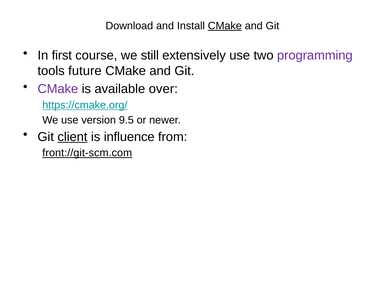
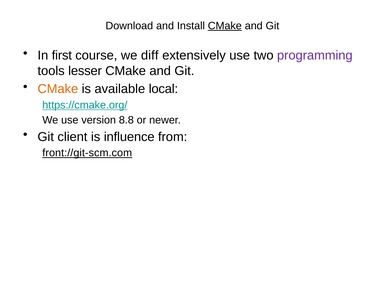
still: still -> diff
future: future -> lesser
CMake at (58, 89) colour: purple -> orange
over: over -> local
9.5: 9.5 -> 8.8
client underline: present -> none
